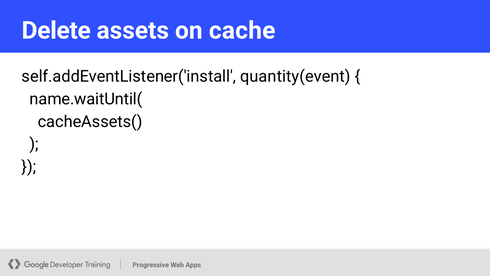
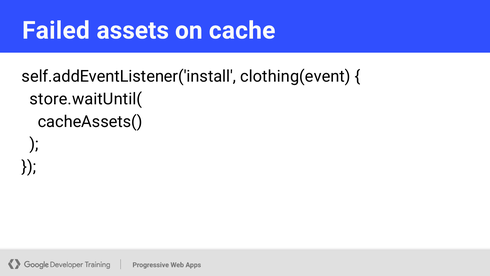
Delete: Delete -> Failed
quantity(event: quantity(event -> clothing(event
name.waitUntil(: name.waitUntil( -> store.waitUntil(
